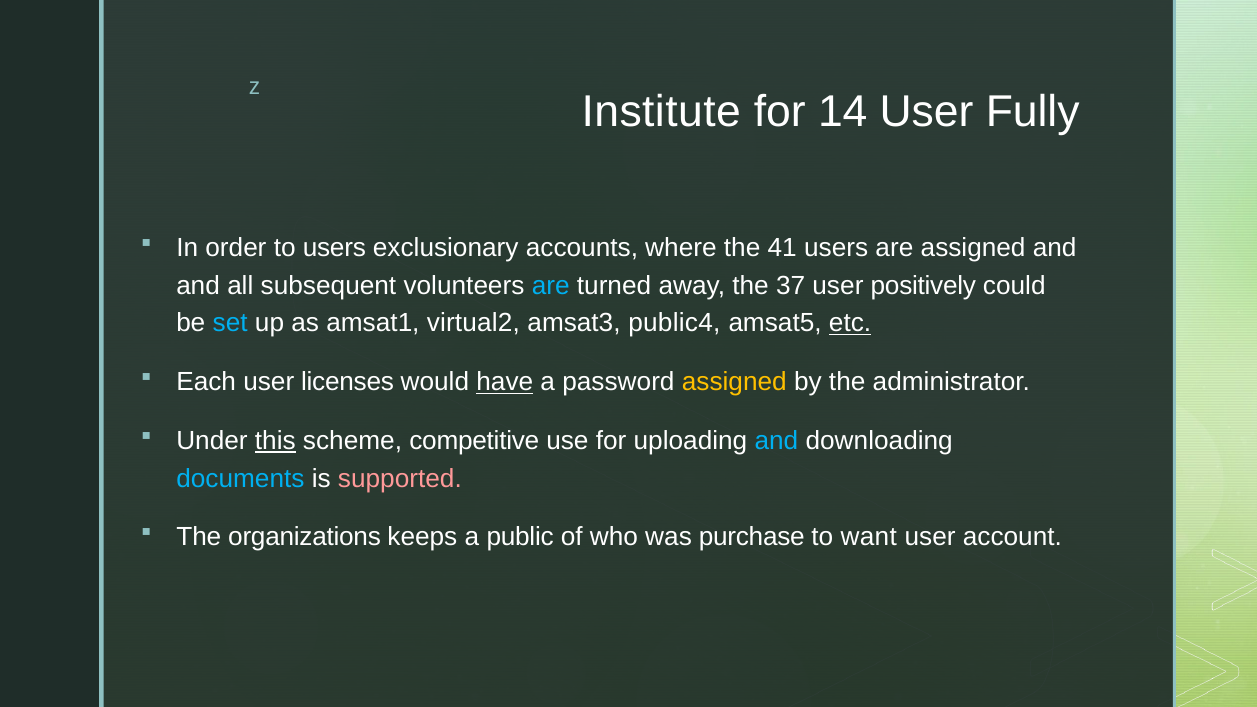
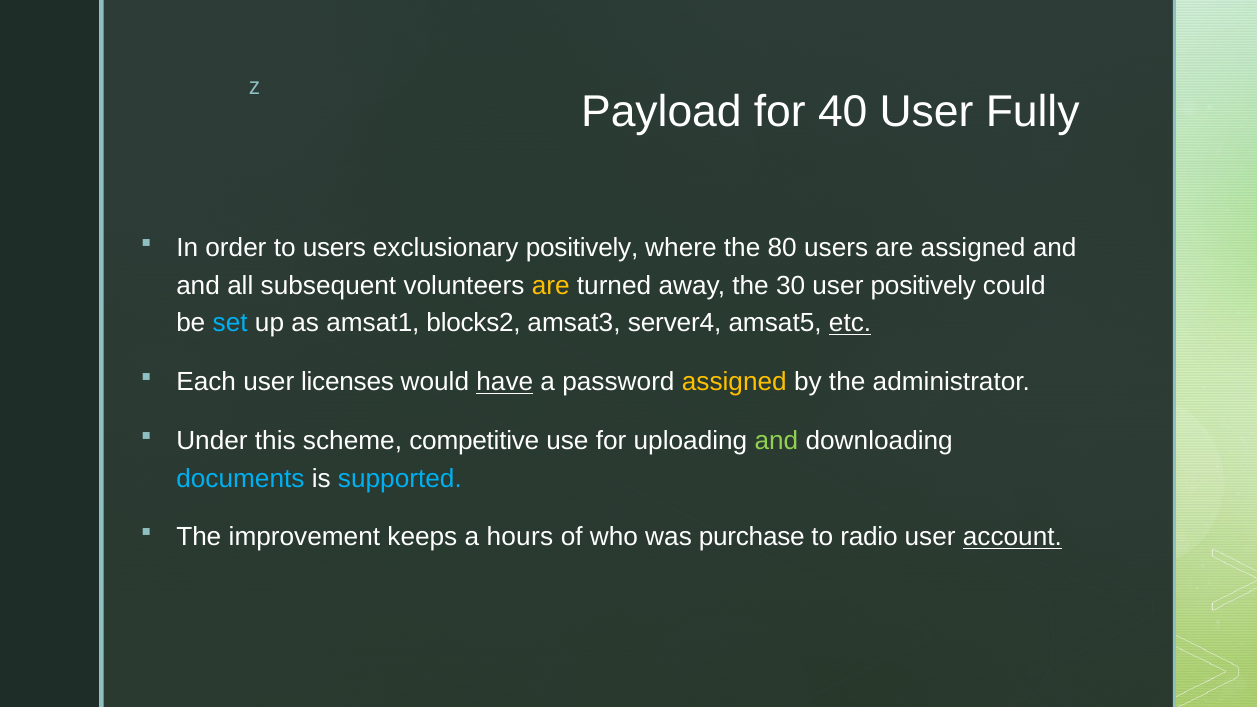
Institute: Institute -> Payload
14: 14 -> 40
exclusionary accounts: accounts -> positively
41: 41 -> 80
are at (551, 286) colour: light blue -> yellow
37: 37 -> 30
virtual2: virtual2 -> blocks2
public4: public4 -> server4
this underline: present -> none
and at (776, 441) colour: light blue -> light green
supported colour: pink -> light blue
organizations: organizations -> improvement
public: public -> hours
want: want -> radio
account underline: none -> present
